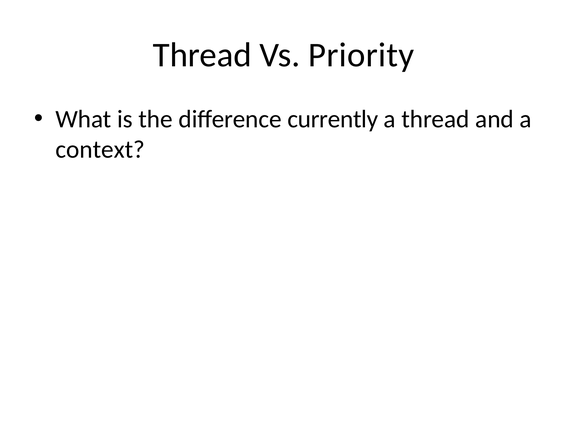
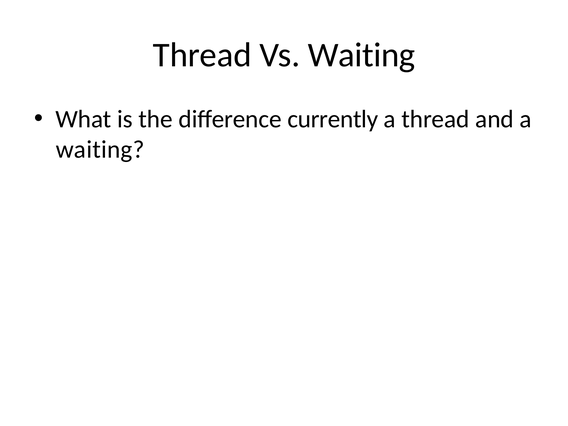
Vs Priority: Priority -> Waiting
context at (100, 149): context -> waiting
